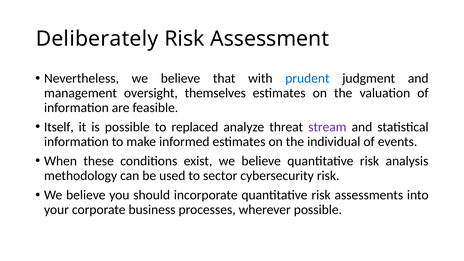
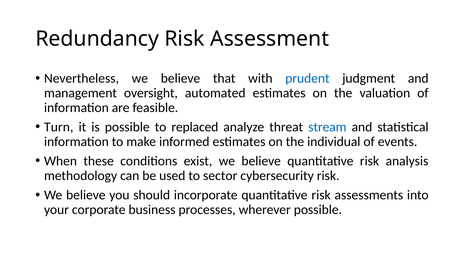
Deliberately: Deliberately -> Redundancy
themselves: themselves -> automated
Itself: Itself -> Turn
stream colour: purple -> blue
